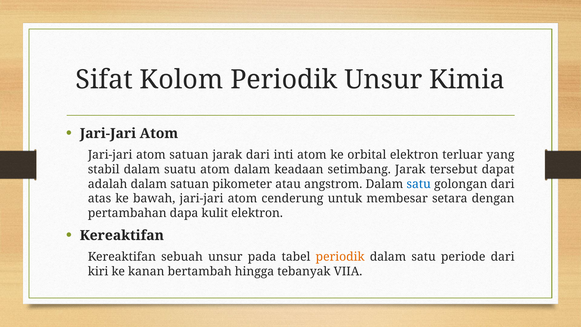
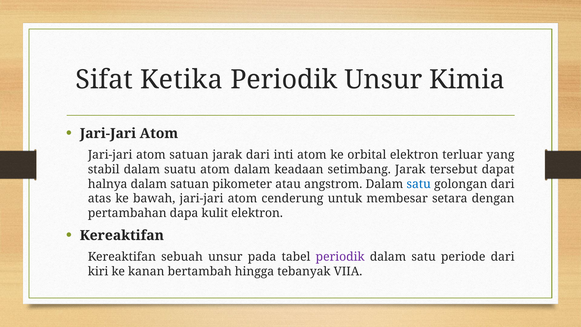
Kolom: Kolom -> Ketika
adalah: adalah -> halnya
periodik at (340, 257) colour: orange -> purple
